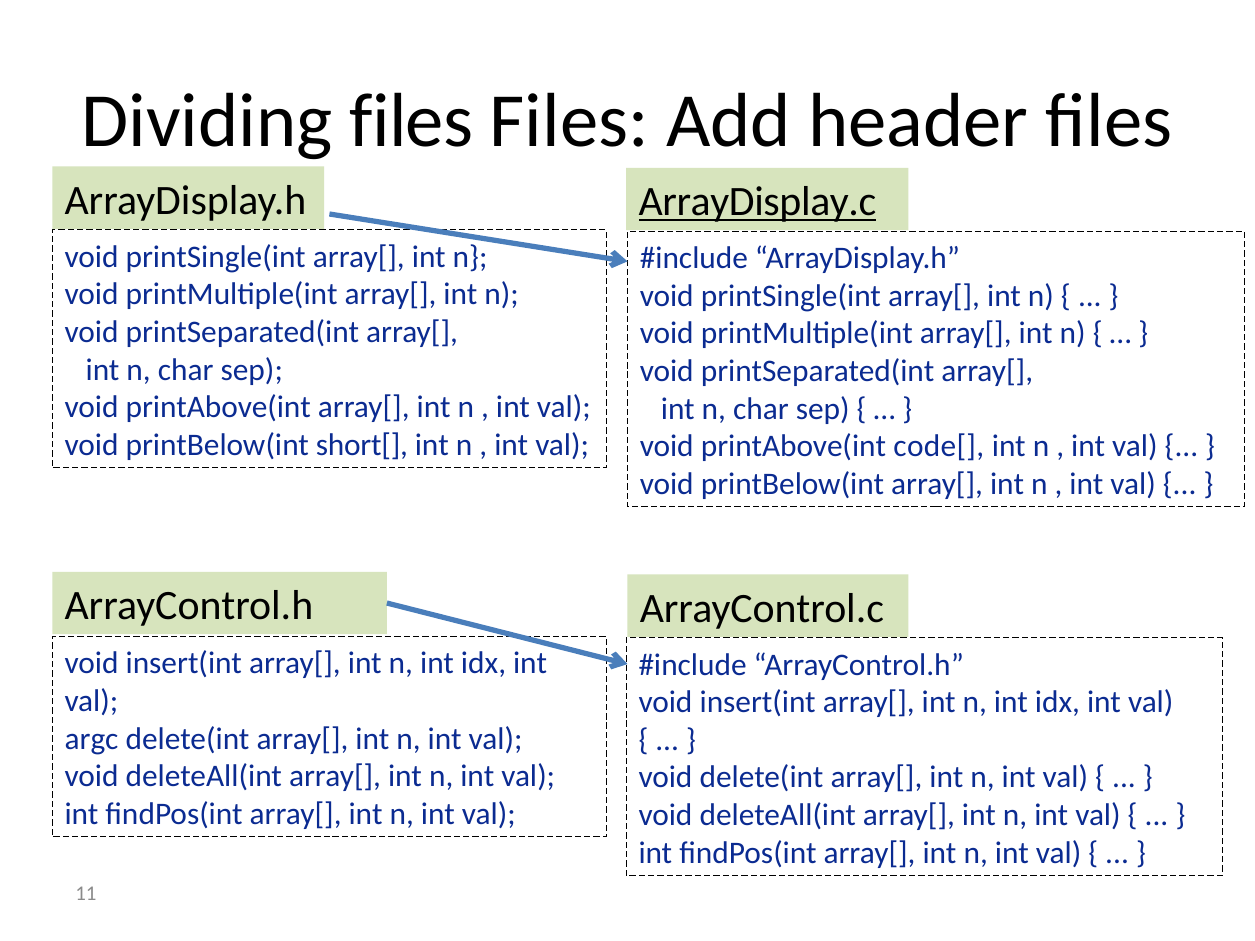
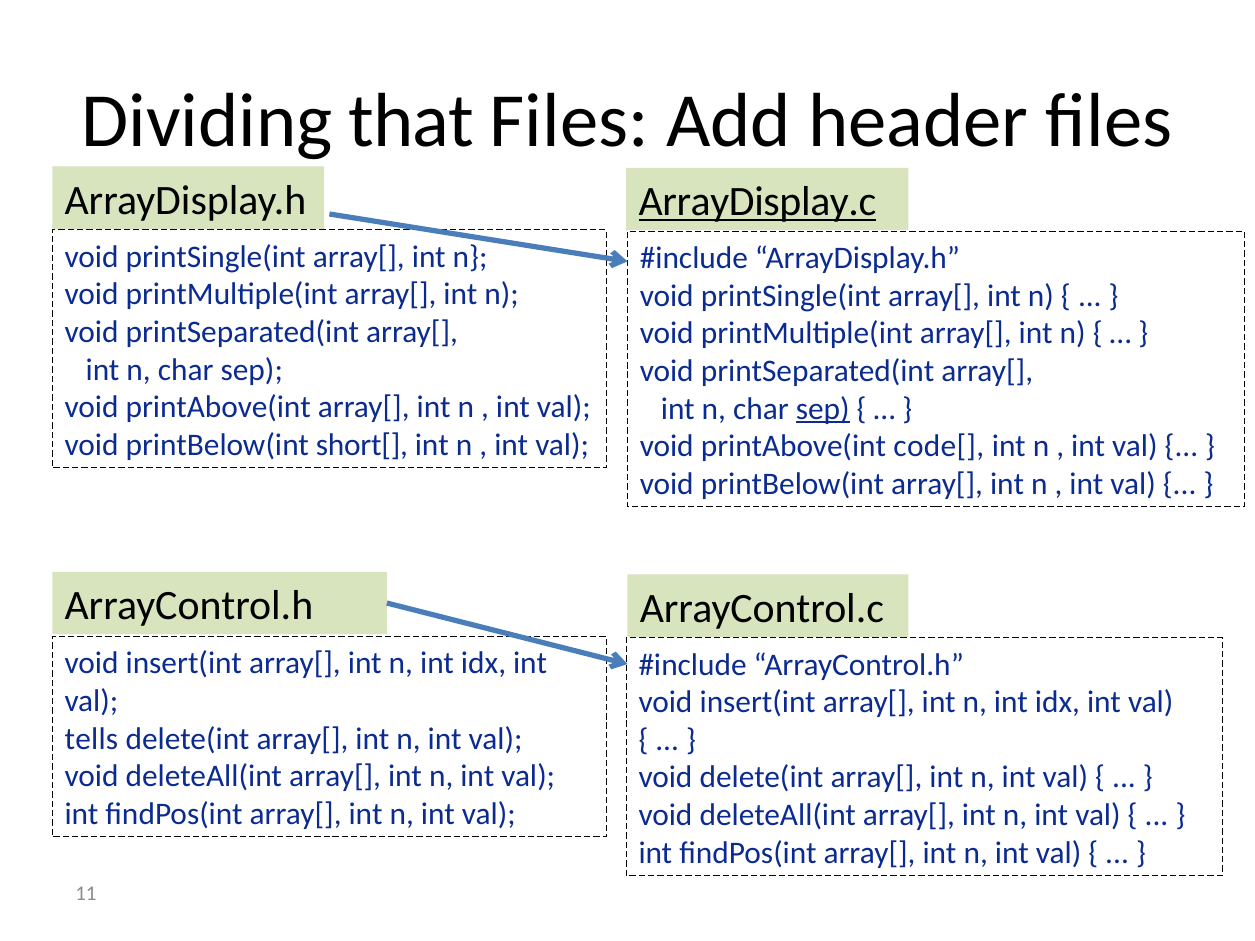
Dividing files: files -> that
sep at (823, 409) underline: none -> present
argc: argc -> tells
